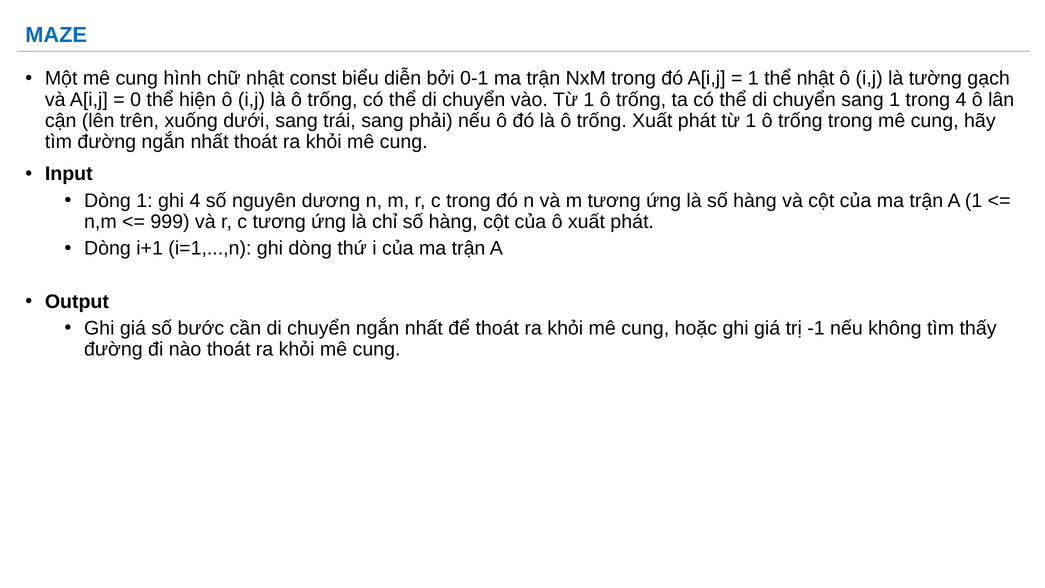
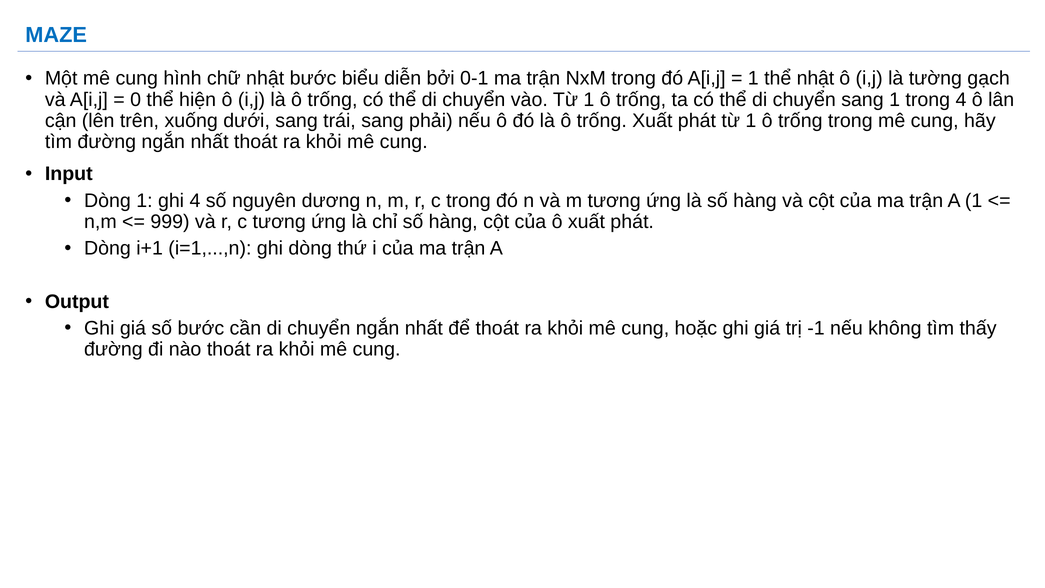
nhật const: const -> bước
